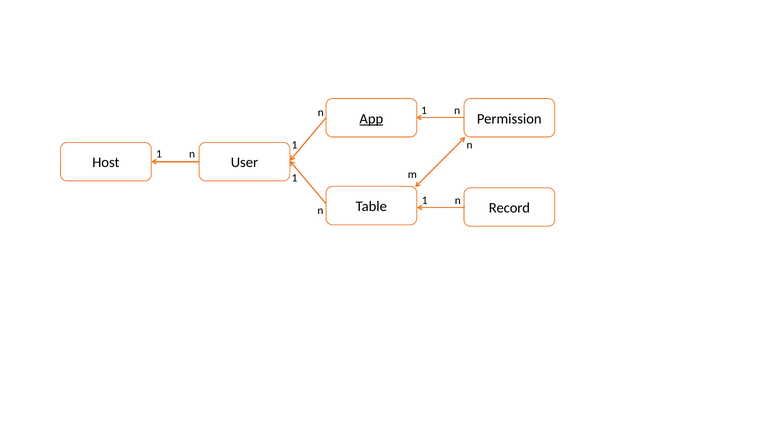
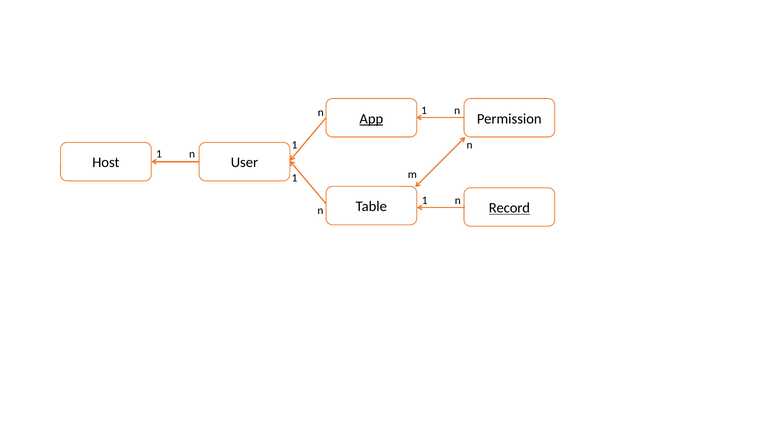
Record underline: none -> present
